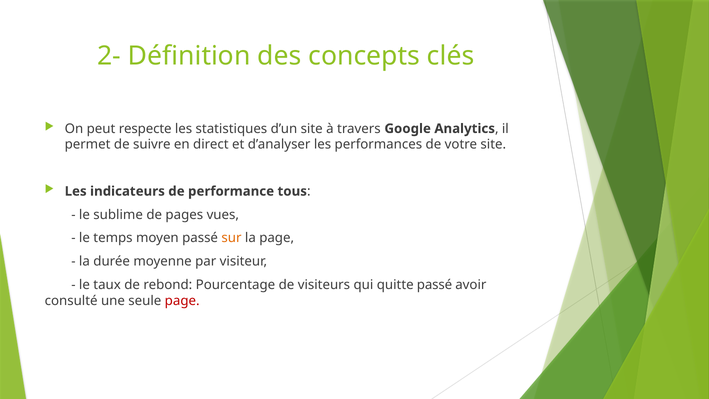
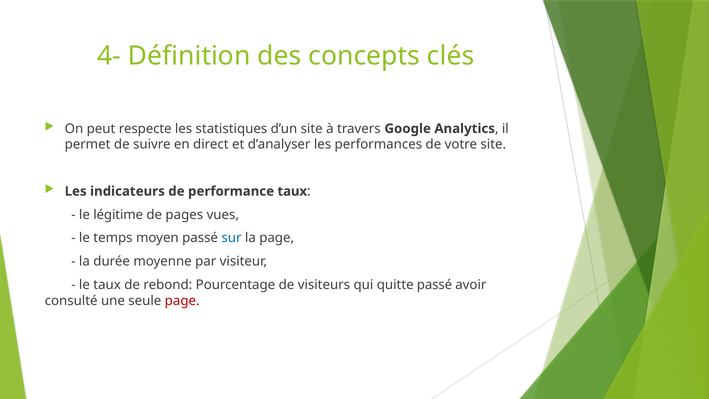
2-: 2- -> 4-
performance tous: tous -> taux
sublime: sublime -> légitime
sur colour: orange -> blue
